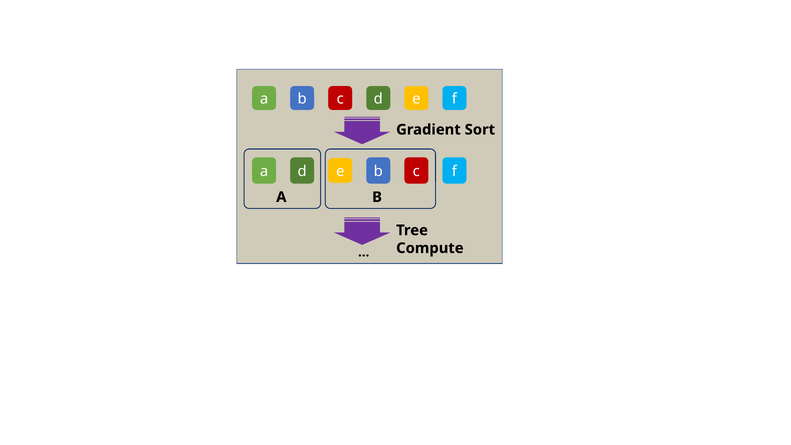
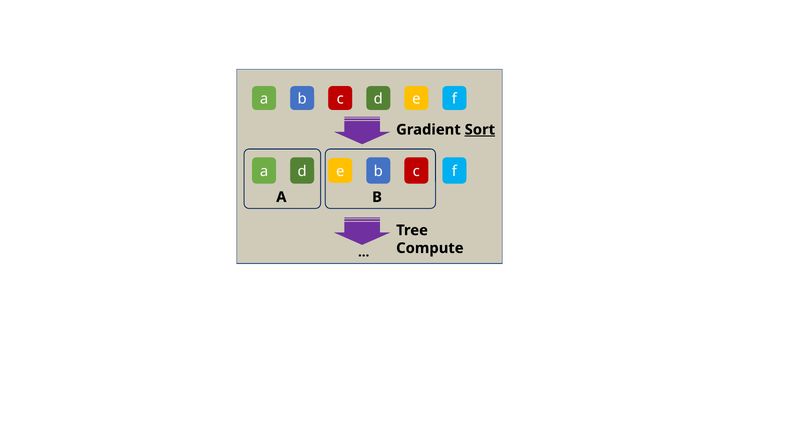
Sort underline: none -> present
